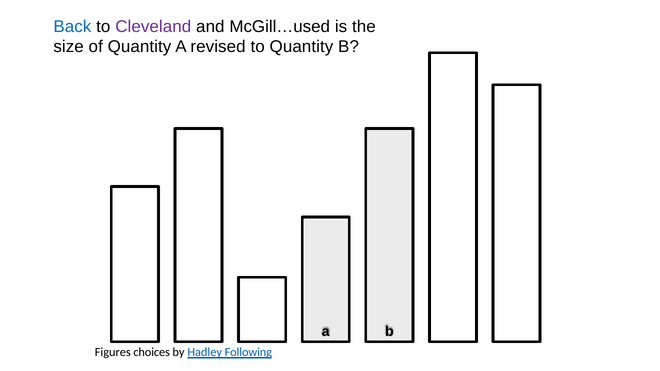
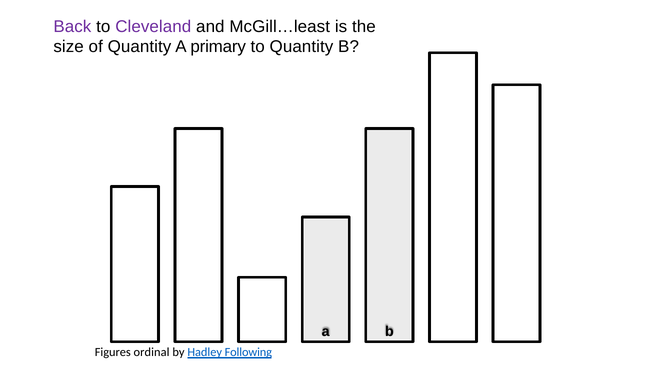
Back colour: blue -> purple
McGill…used: McGill…used -> McGill…least
revised: revised -> primary
choices: choices -> ordinal
